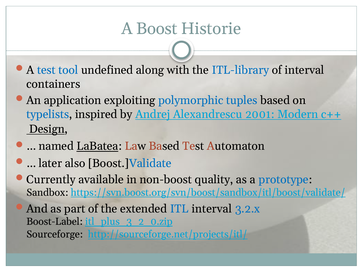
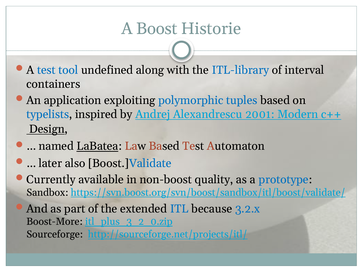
ITL interval: interval -> because
Boost-Label: Boost-Label -> Boost-More
